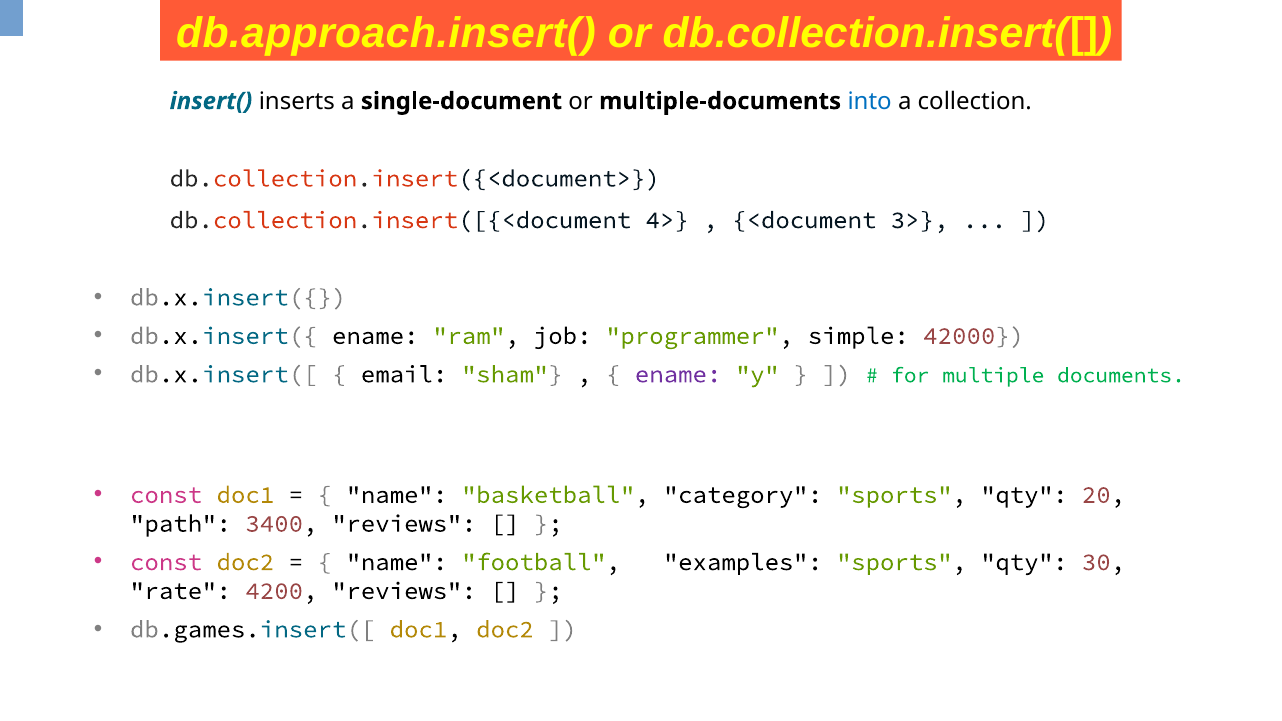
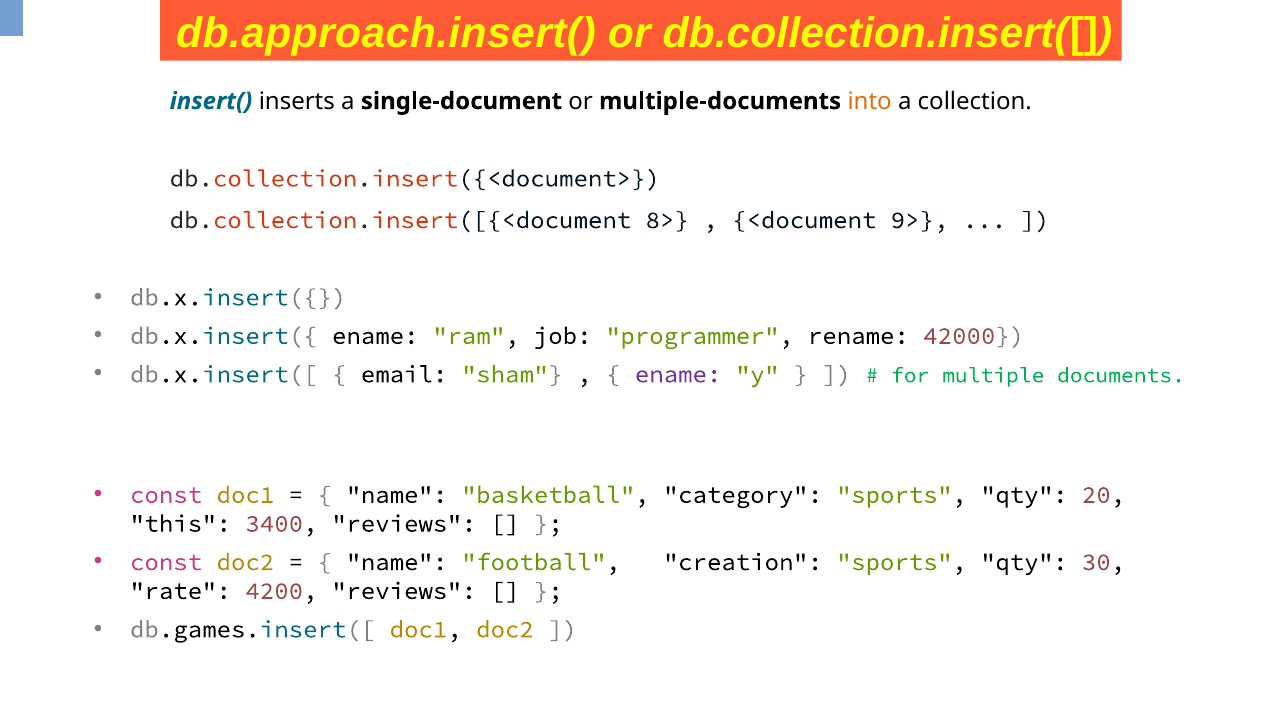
into colour: blue -> orange
4>: 4> -> 8>
3>: 3> -> 9>
simple: simple -> rename
path: path -> this
examples: examples -> creation
